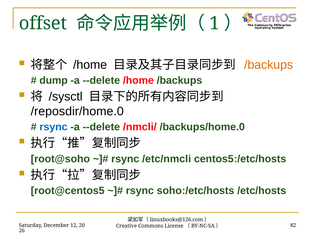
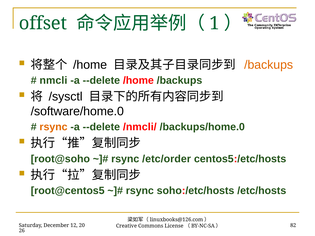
dump: dump -> nmcli
/reposdir/home.0: /reposdir/home.0 -> /software/home.0
rsync at (53, 127) colour: blue -> orange
/etc/nmcli: /etc/nmcli -> /etc/order
